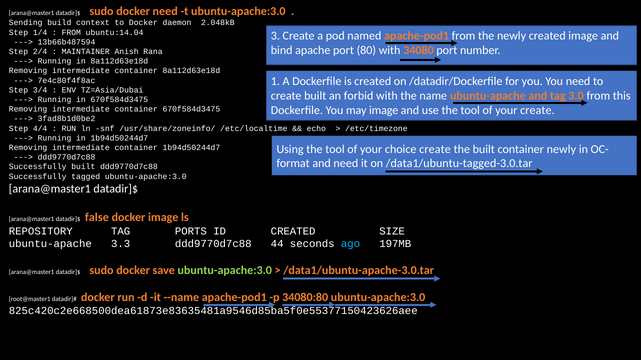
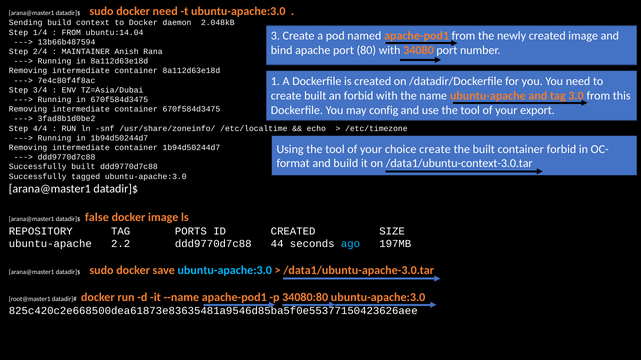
may image: image -> config
your create: create -> export
container newly: newly -> forbid
and need: need -> build
/data1/ubuntu-tagged-3.0.tar: /data1/ubuntu-tagged-3.0.tar -> /data1/ubuntu-context-3.0.tar
3.3: 3.3 -> 2.2
ubuntu-apache:3.0 at (225, 271) colour: light green -> light blue
